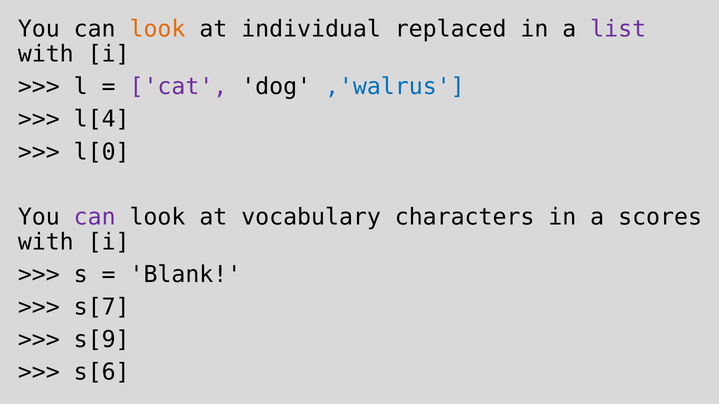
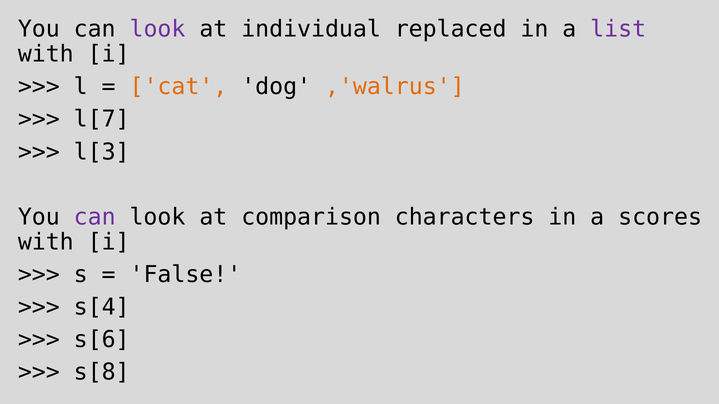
look at (157, 29) colour: orange -> purple
cat colour: purple -> orange
,'walrus colour: blue -> orange
l[4: l[4 -> l[7
l[0: l[0 -> l[3
vocabulary: vocabulary -> comparison
Blank: Blank -> False
s[7: s[7 -> s[4
s[9: s[9 -> s[6
s[6: s[6 -> s[8
